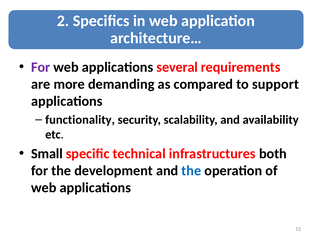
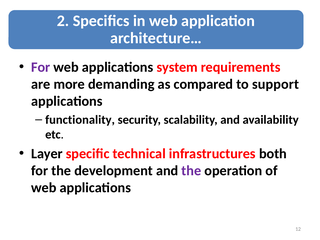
several: several -> system
Small: Small -> Layer
the at (191, 171) colour: blue -> purple
